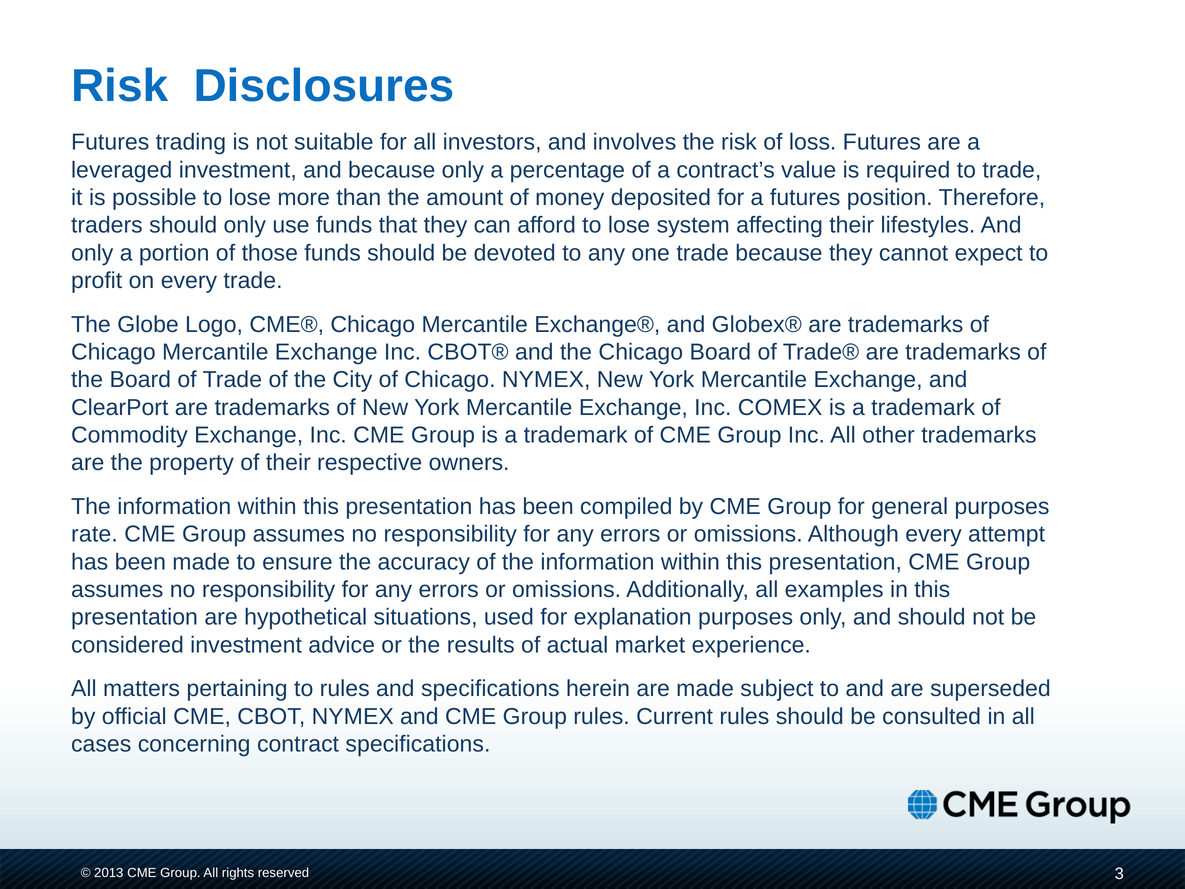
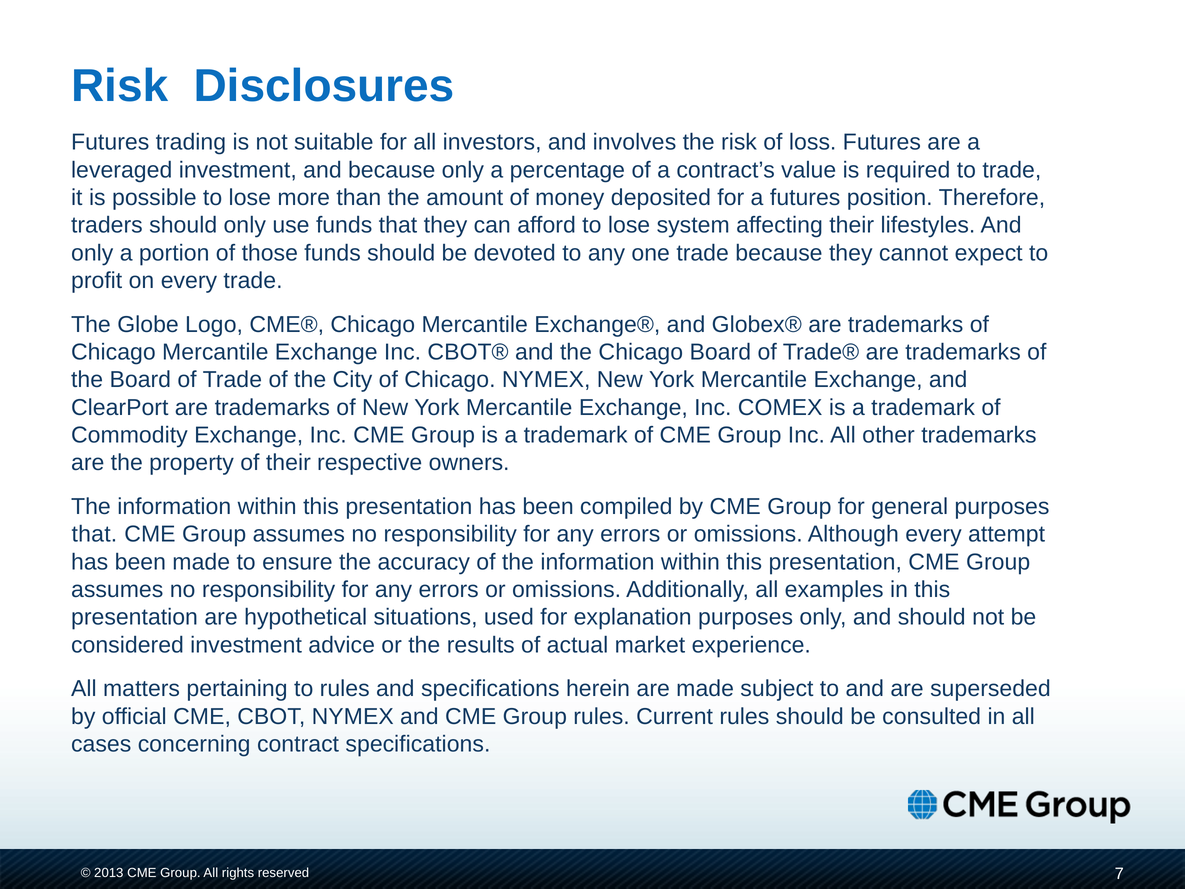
rate at (94, 534): rate -> that
3: 3 -> 7
